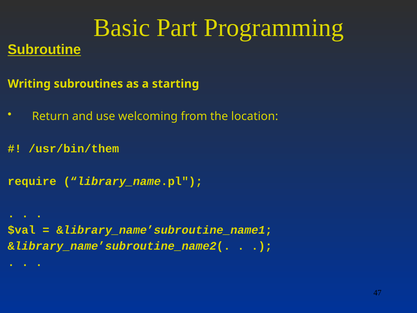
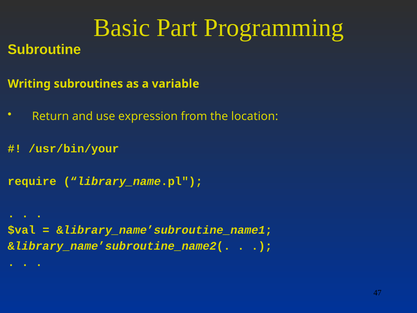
Subroutine underline: present -> none
starting: starting -> variable
welcoming: welcoming -> expression
/usr/bin/them: /usr/bin/them -> /usr/bin/your
